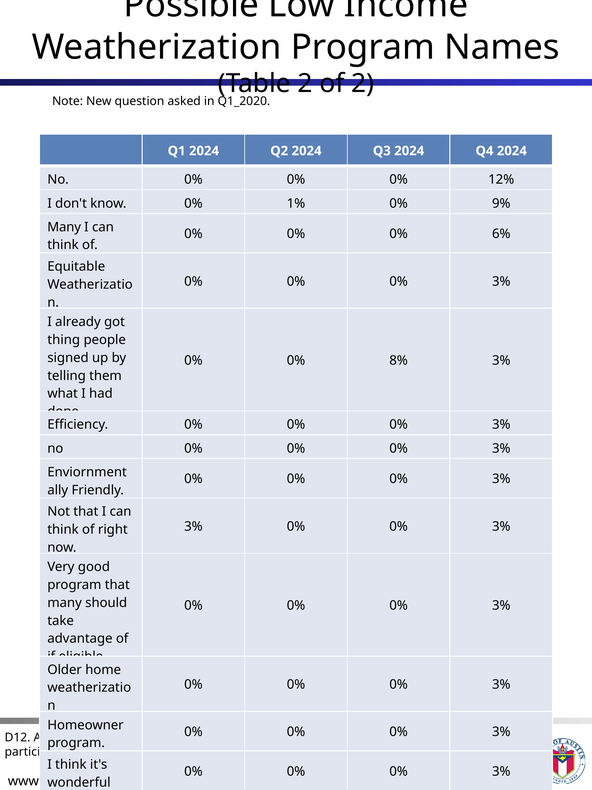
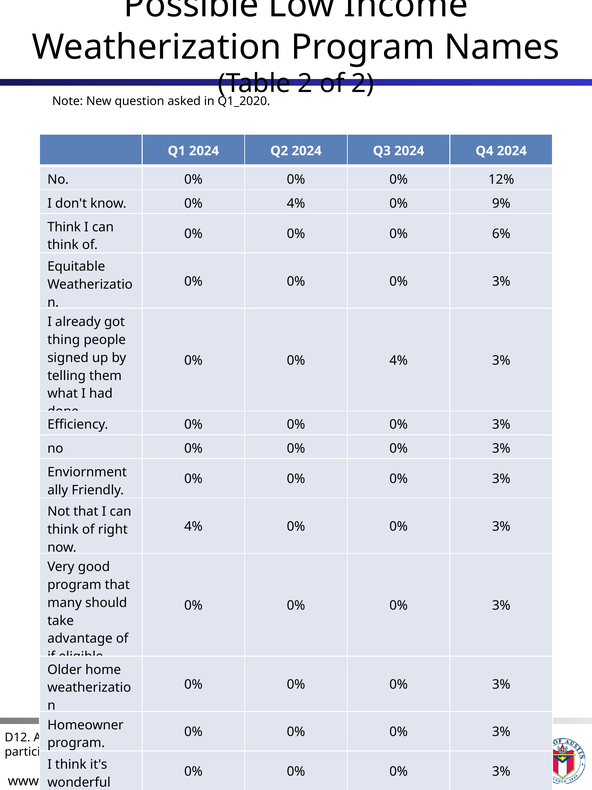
know 0% 1%: 1% -> 4%
Many at (64, 227): Many -> Think
0% 0% 8%: 8% -> 4%
3% at (193, 526): 3% -> 4%
